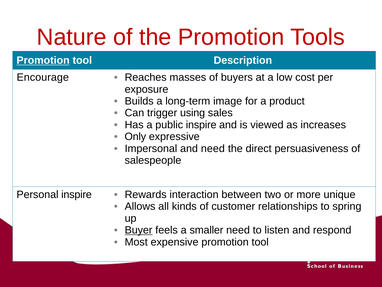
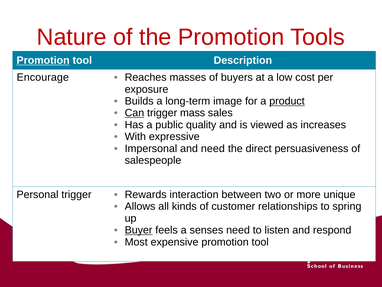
product underline: none -> present
Can underline: none -> present
using: using -> mass
public inspire: inspire -> quality
Only: Only -> With
Personal inspire: inspire -> trigger
smaller: smaller -> senses
